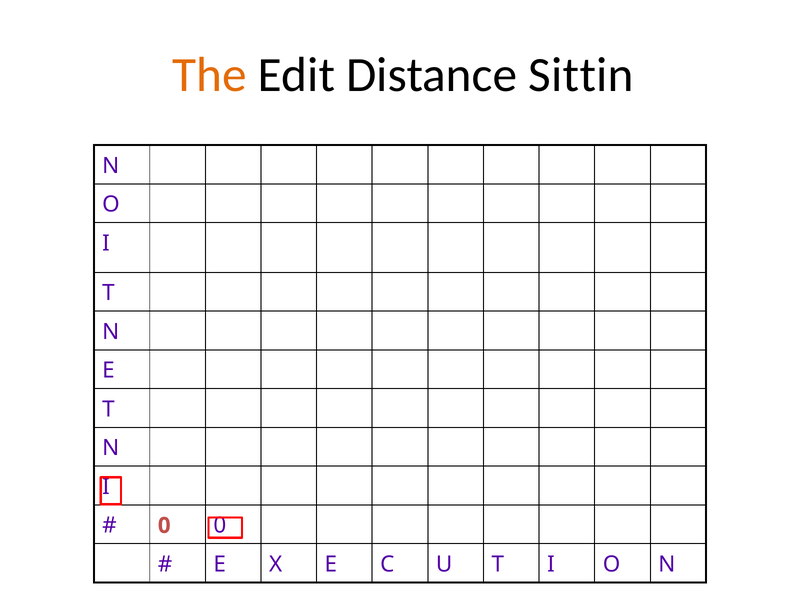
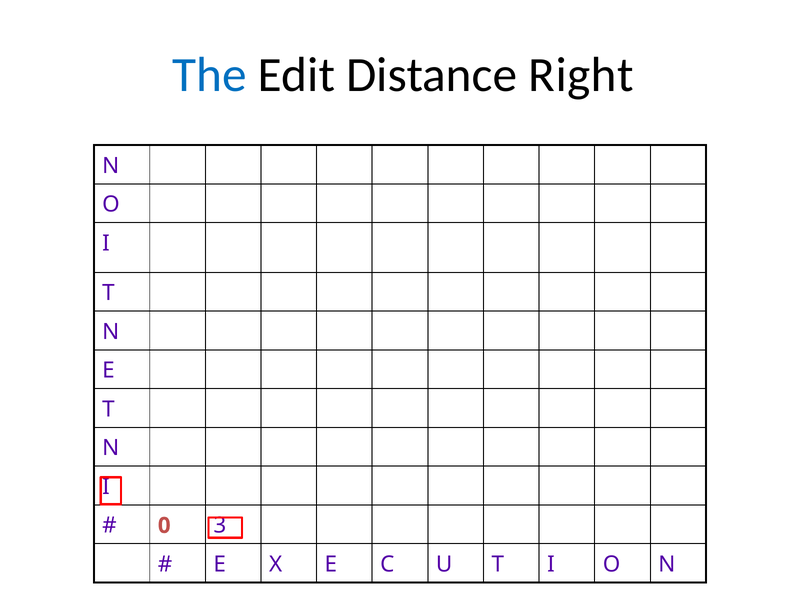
The colour: orange -> blue
Sittin: Sittin -> Right
0 0: 0 -> 3
